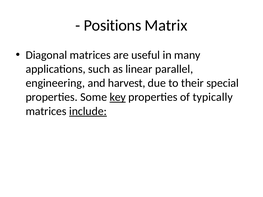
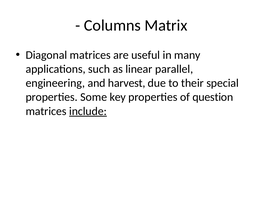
Positions: Positions -> Columns
key underline: present -> none
typically: typically -> question
